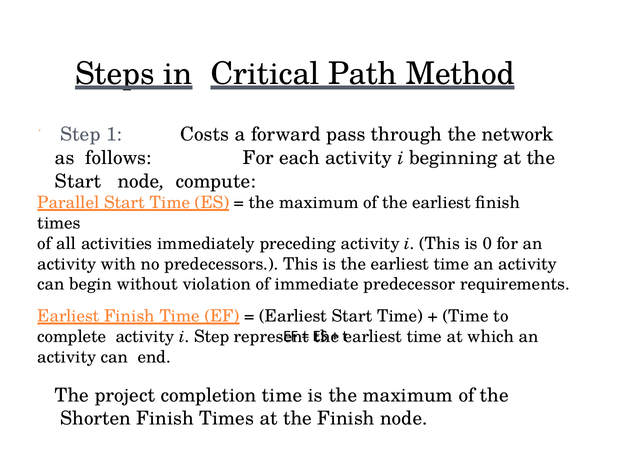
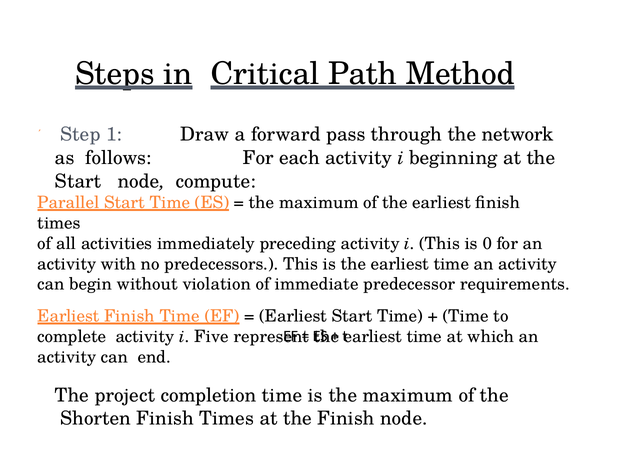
Costs: Costs -> Draw
i Step: Step -> Five
